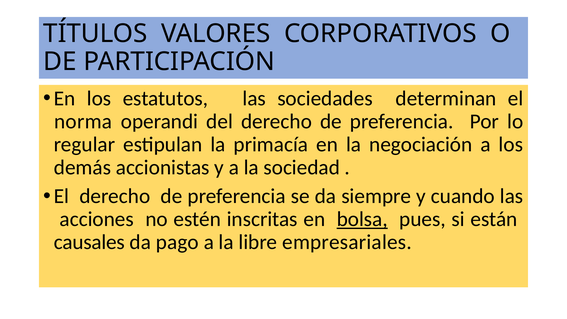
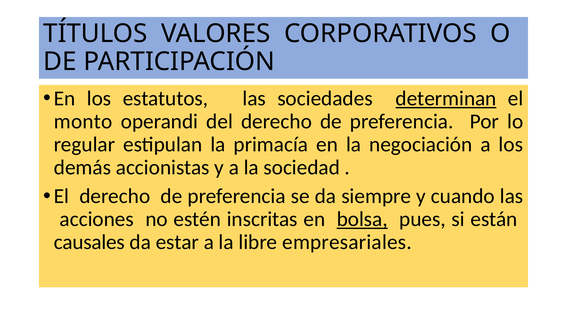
determinan underline: none -> present
norma: norma -> monto
pago: pago -> estar
